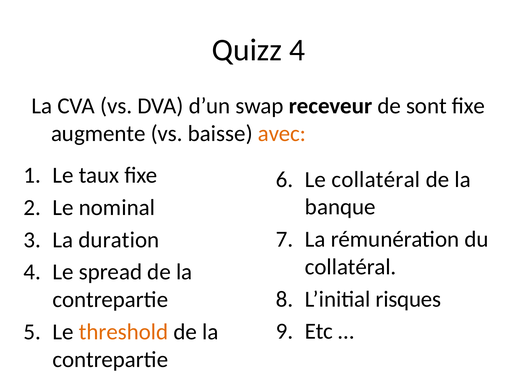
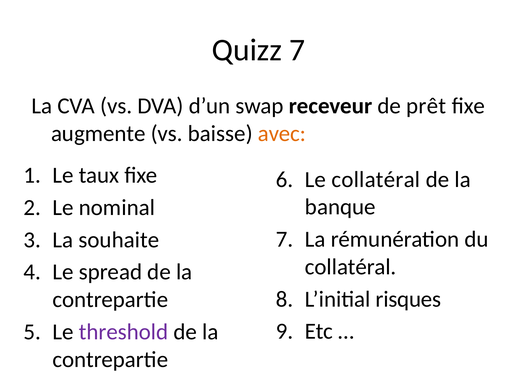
Quizz 4: 4 -> 7
sont: sont -> prêt
duration: duration -> souhaite
threshold colour: orange -> purple
